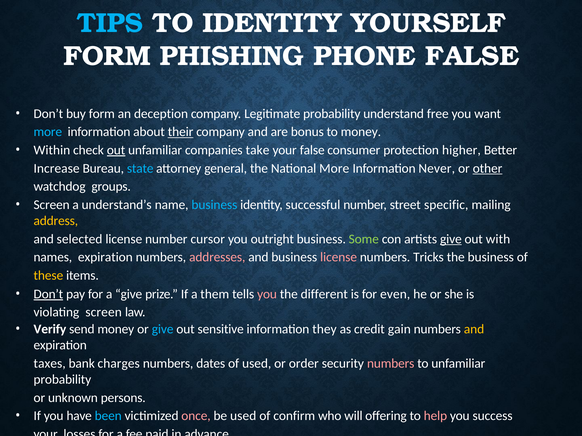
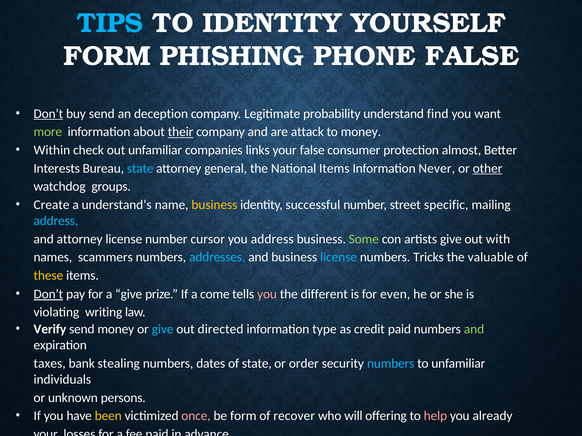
Don’t at (48, 114) underline: none -> present
buy form: form -> send
free: free -> find
more at (48, 132) colour: light blue -> light green
bonus: bonus -> attack
out at (116, 150) underline: present -> none
take: take -> links
higher: higher -> almost
Increase: Increase -> Interests
National More: More -> Items
Screen at (52, 205): Screen -> Create
business at (214, 205) colour: light blue -> yellow
address at (56, 221) colour: yellow -> light blue
and selected: selected -> attorney
you outright: outright -> address
give at (451, 239) underline: present -> none
names expiration: expiration -> scammers
addresses colour: pink -> light blue
license at (339, 257) colour: pink -> light blue
the business: business -> valuable
them: them -> come
violating screen: screen -> writing
sensitive: sensitive -> directed
they: they -> type
credit gain: gain -> paid
and at (474, 330) colour: yellow -> light green
charges: charges -> stealing
of used: used -> state
numbers at (391, 364) colour: pink -> light blue
probability at (62, 380): probability -> individuals
been colour: light blue -> yellow
be used: used -> form
confirm: confirm -> recover
success: success -> already
